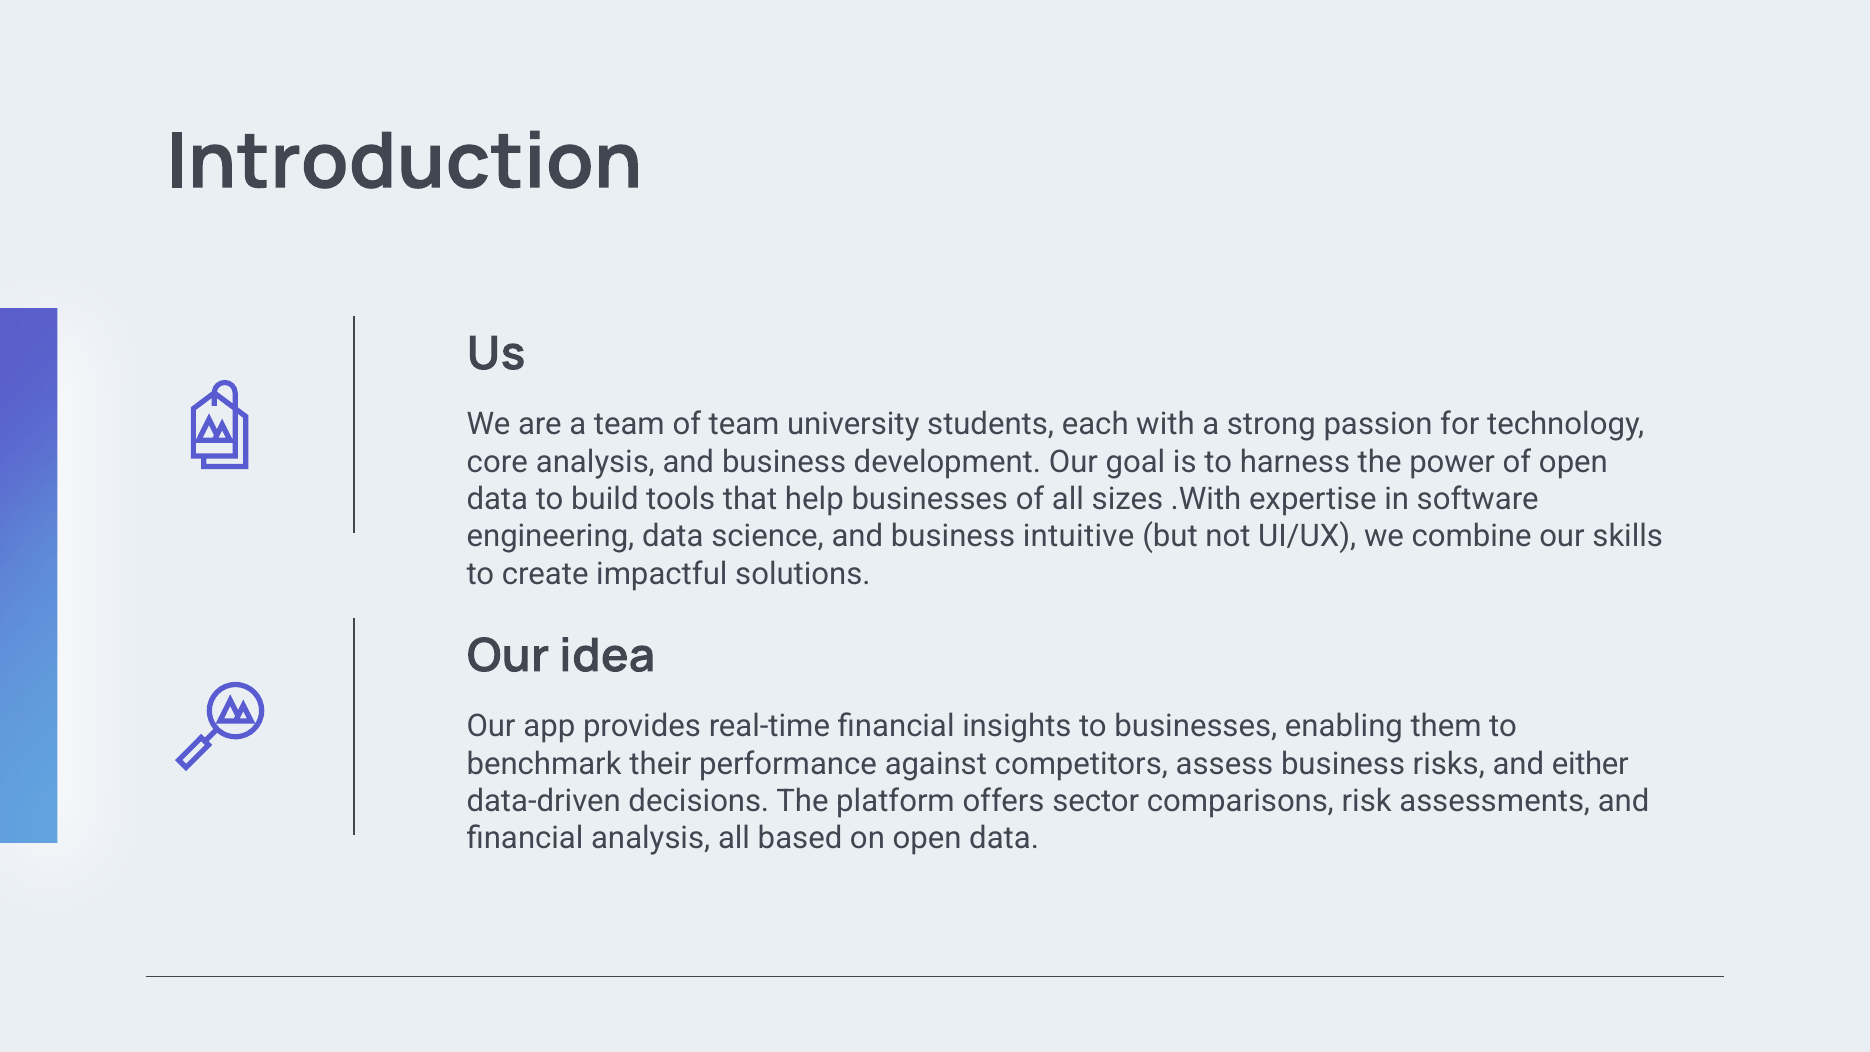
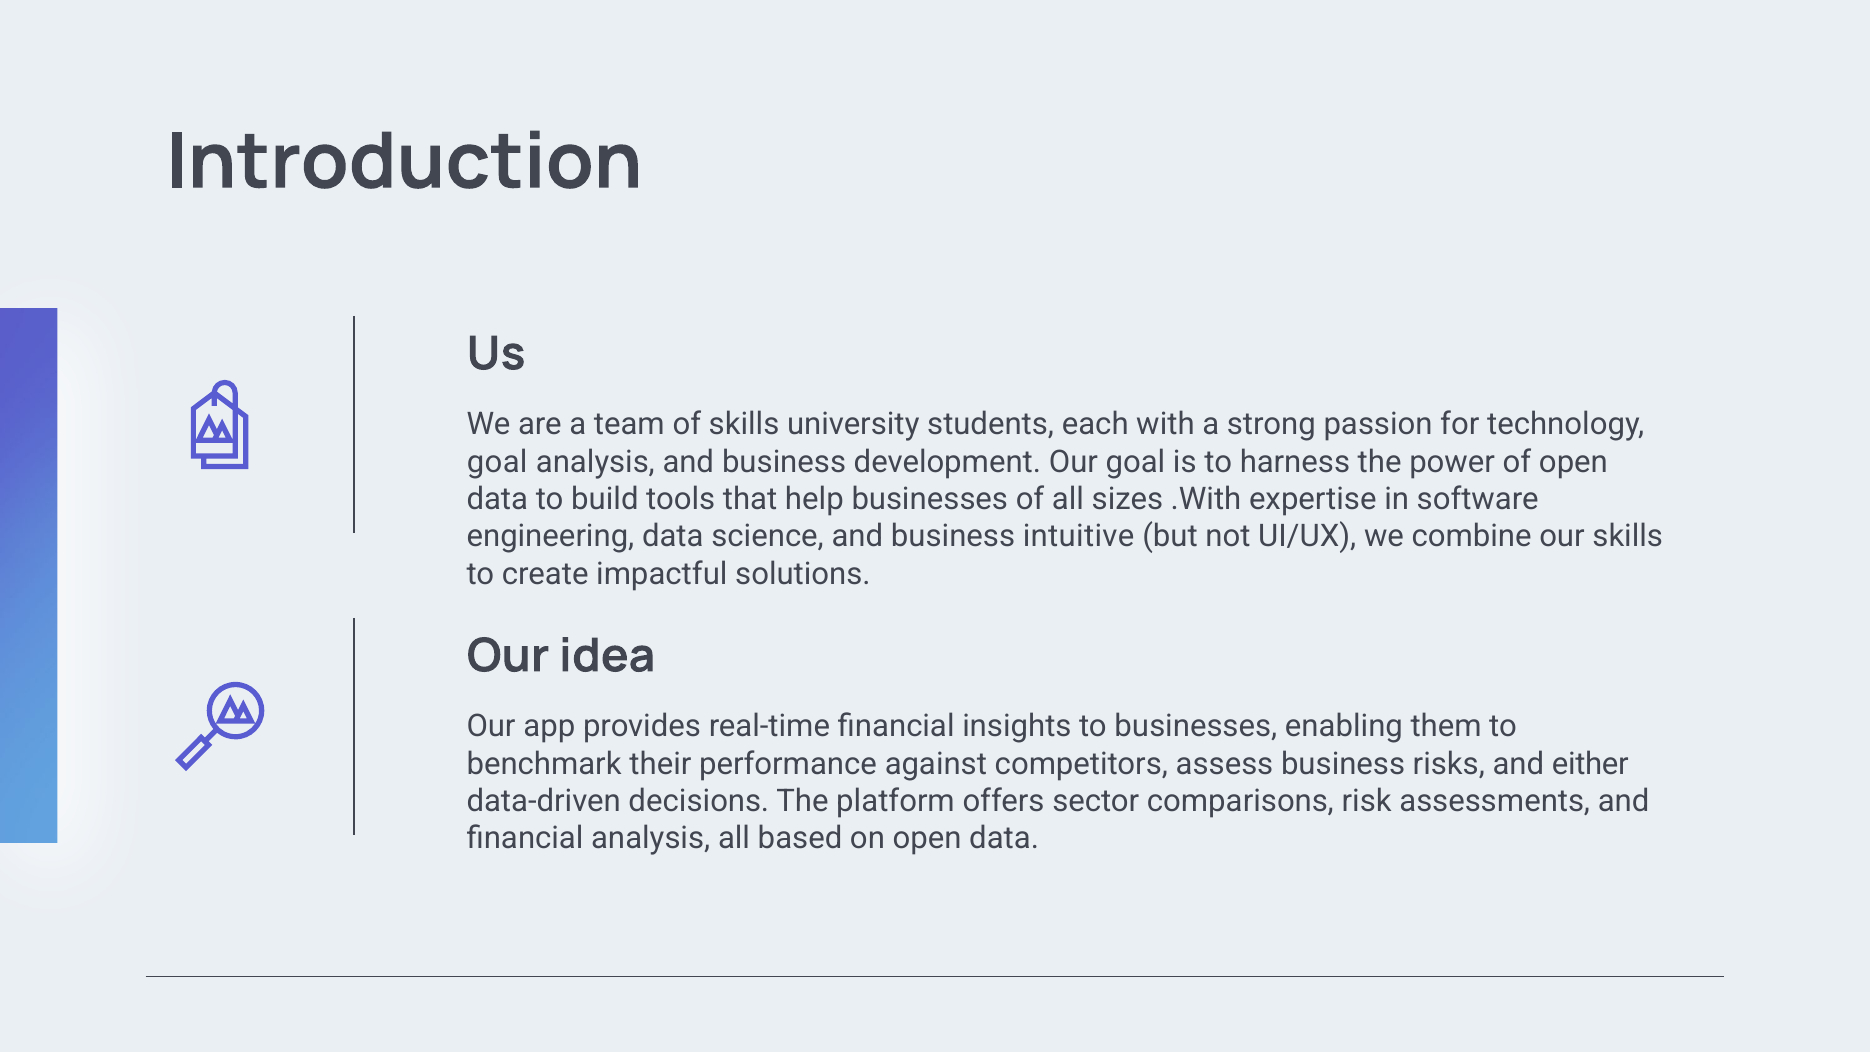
of team: team -> skills
core at (497, 462): core -> goal
